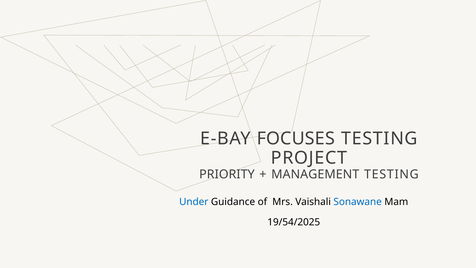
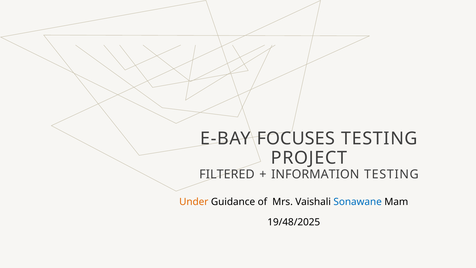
PRIORITY: PRIORITY -> FILTERED
MANAGEMENT: MANAGEMENT -> INFORMATION
Under colour: blue -> orange
19/54/2025: 19/54/2025 -> 19/48/2025
